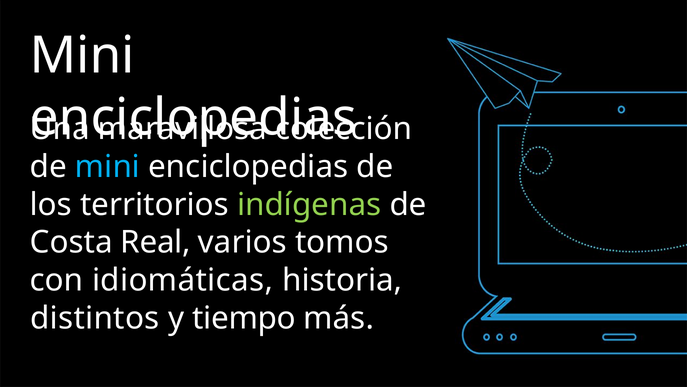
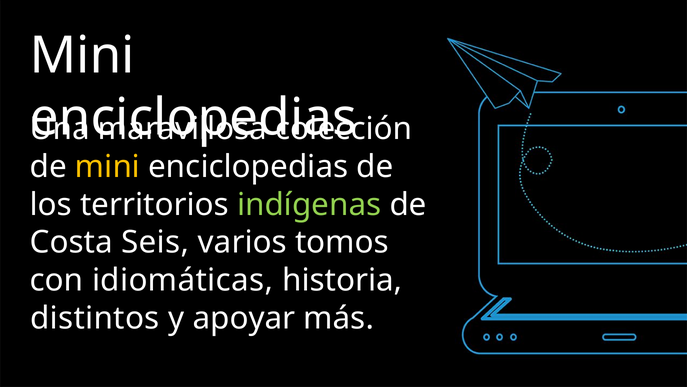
mini at (108, 167) colour: light blue -> yellow
Real: Real -> Seis
tiempo: tiempo -> apoyar
